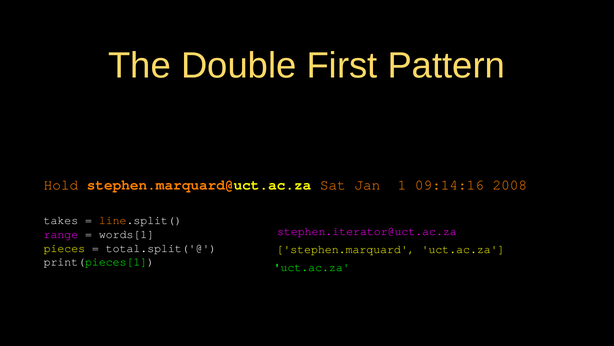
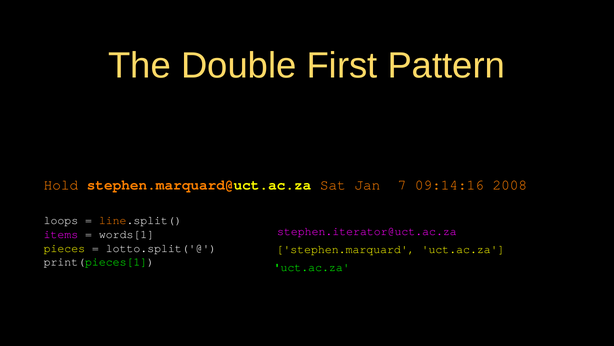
1: 1 -> 7
takes: takes -> loops
range: range -> items
total.split('@: total.split('@ -> lotto.split('@
